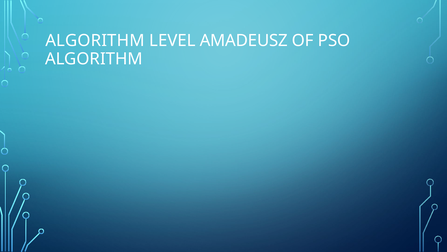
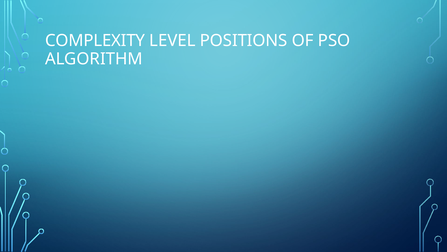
ALGORITHM at (95, 41): ALGORITHM -> COMPLEXITY
AMADEUSZ: AMADEUSZ -> POSITIONS
